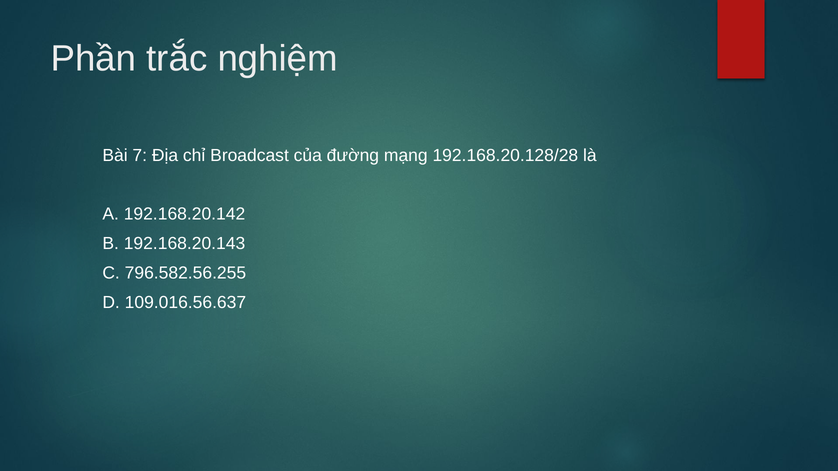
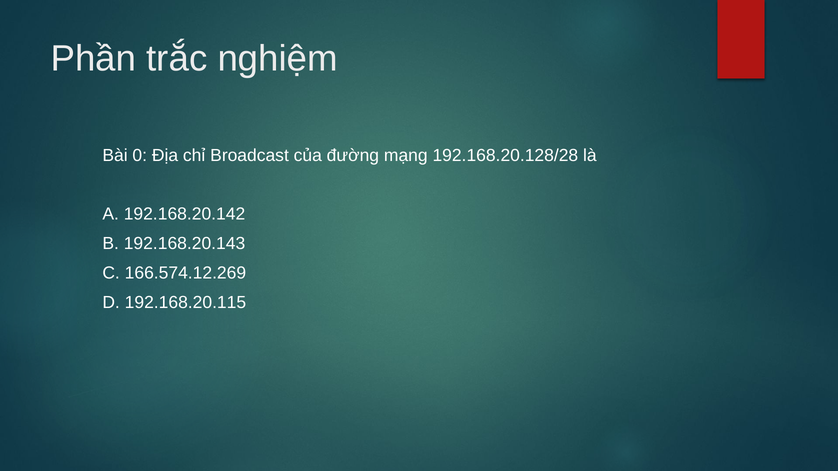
7: 7 -> 0
796.582.56.255: 796.582.56.255 -> 166.574.12.269
109.016.56.637: 109.016.56.637 -> 192.168.20.115
